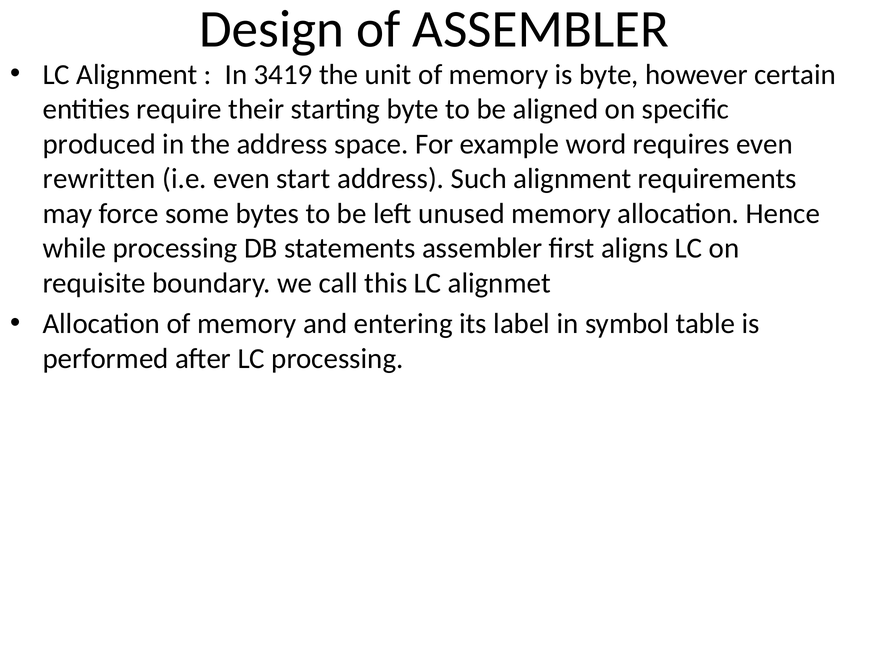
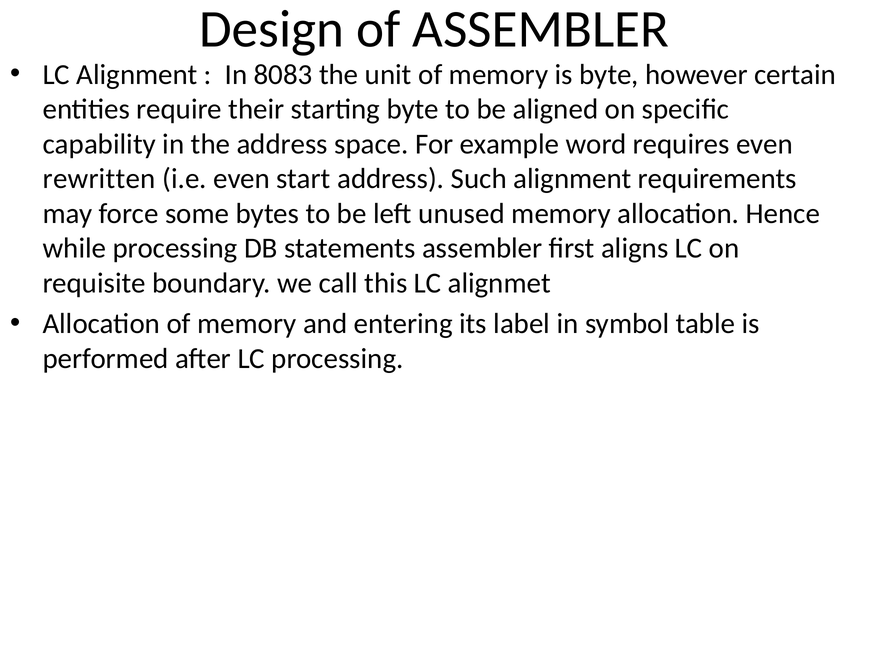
3419: 3419 -> 8083
produced: produced -> capability
